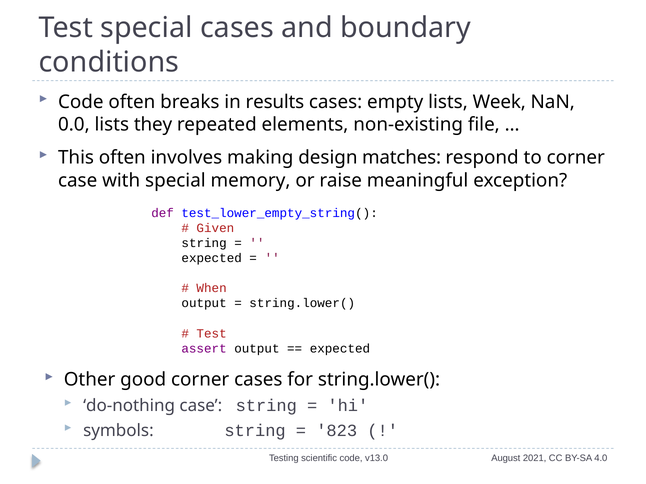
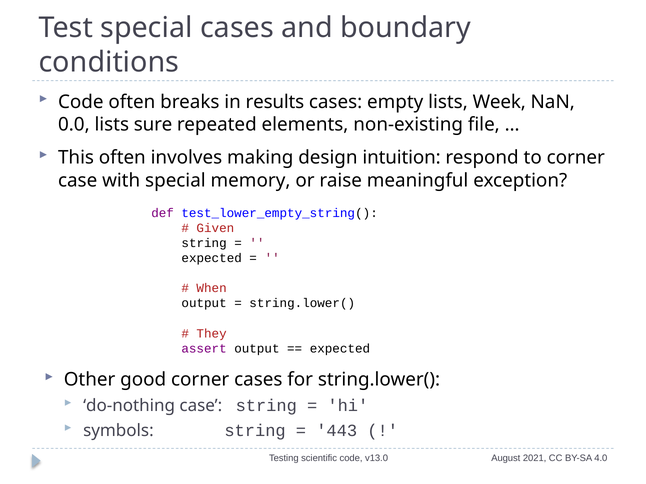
they: they -> sure
matches: matches -> intuition
Test at (212, 334): Test -> They
823: 823 -> 443
